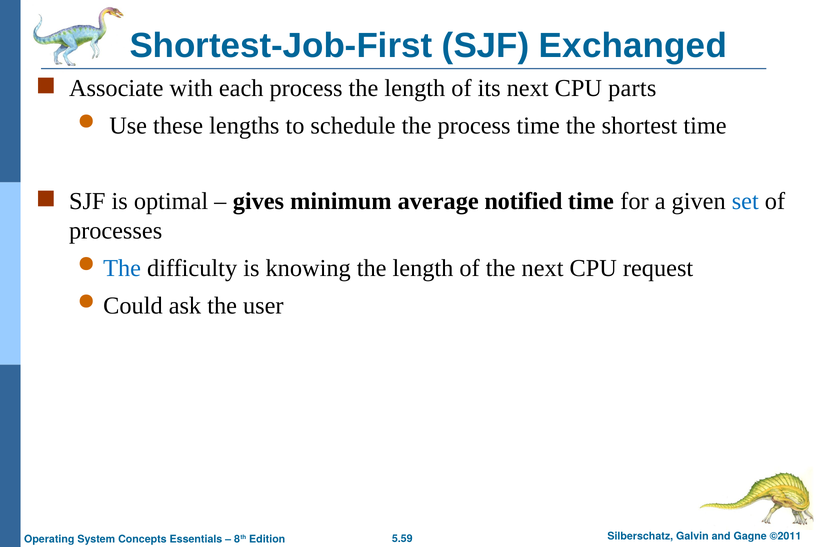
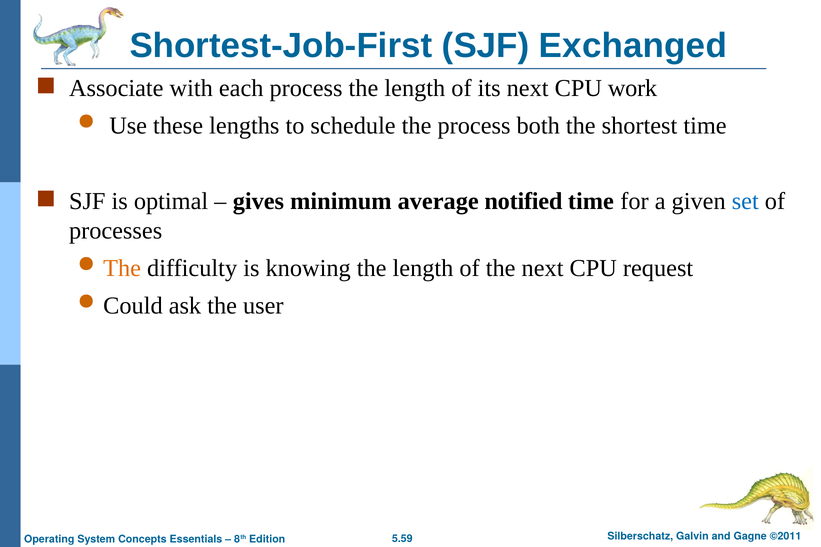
parts: parts -> work
process time: time -> both
The at (122, 268) colour: blue -> orange
